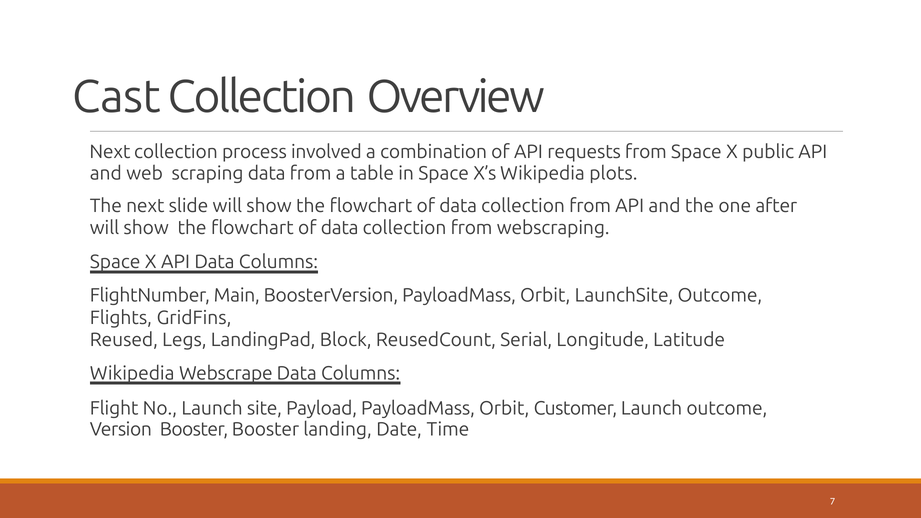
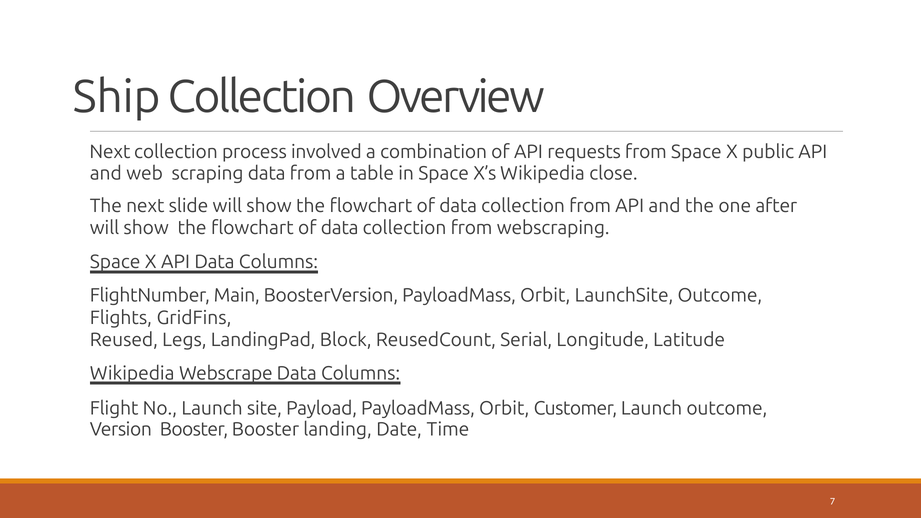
Cast: Cast -> Ship
plots: plots -> close
